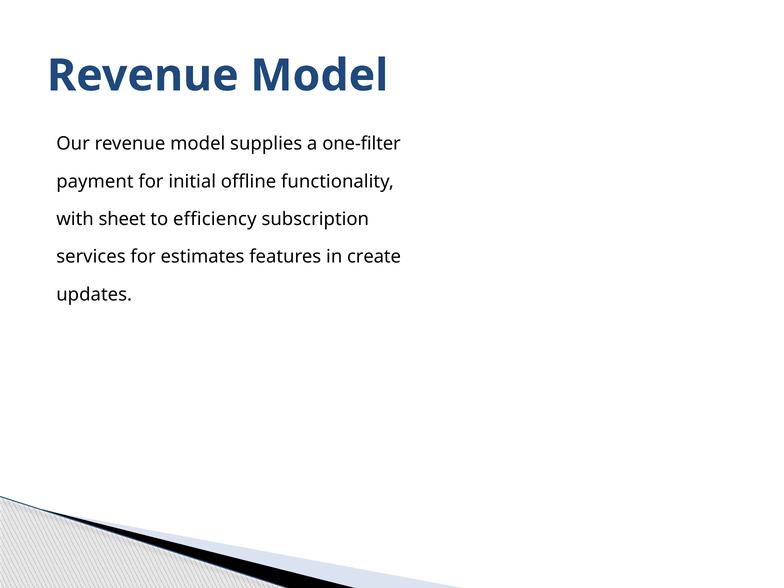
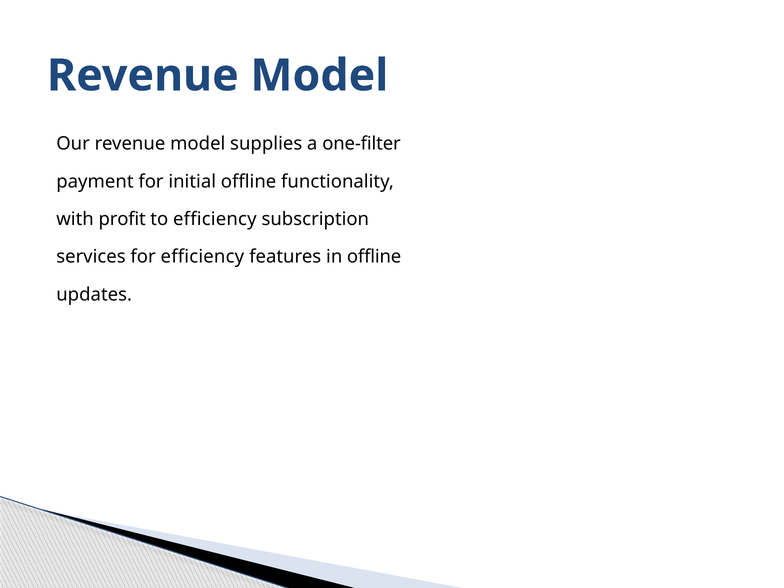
sheet: sheet -> profit
for estimates: estimates -> efficiency
in create: create -> offline
